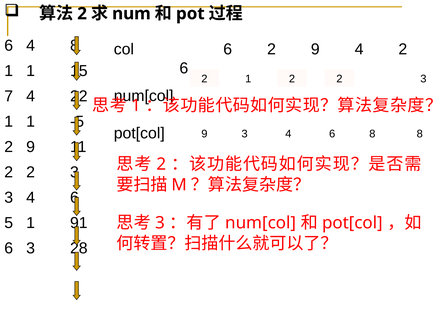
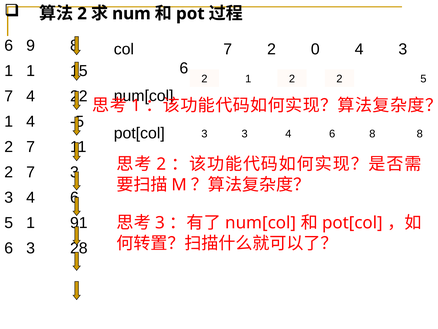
6 4: 4 -> 9
col 6: 6 -> 7
9 at (315, 49): 9 -> 0
4 2: 2 -> 3
3 at (423, 79): 3 -> 5
1 at (31, 121): 1 -> 4
pot[col 9: 9 -> 3
9 at (31, 147): 9 -> 7
2 at (31, 172): 2 -> 7
